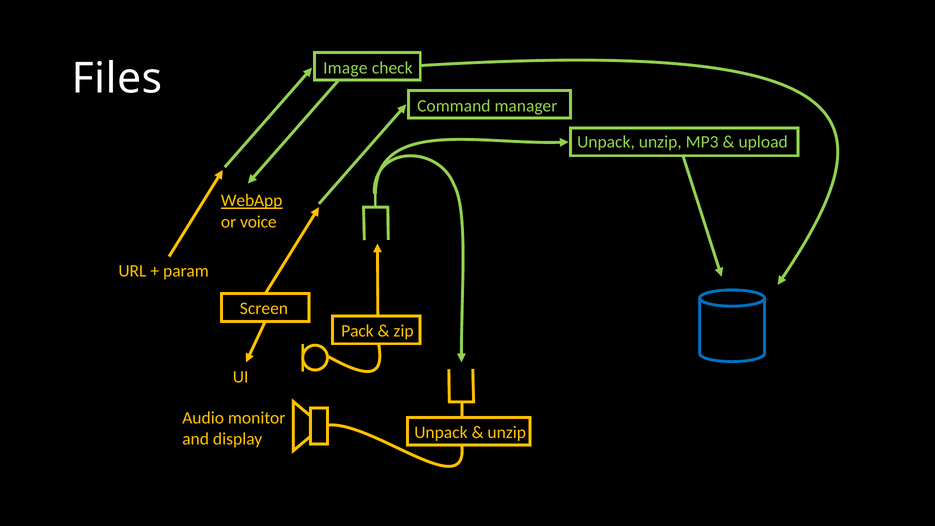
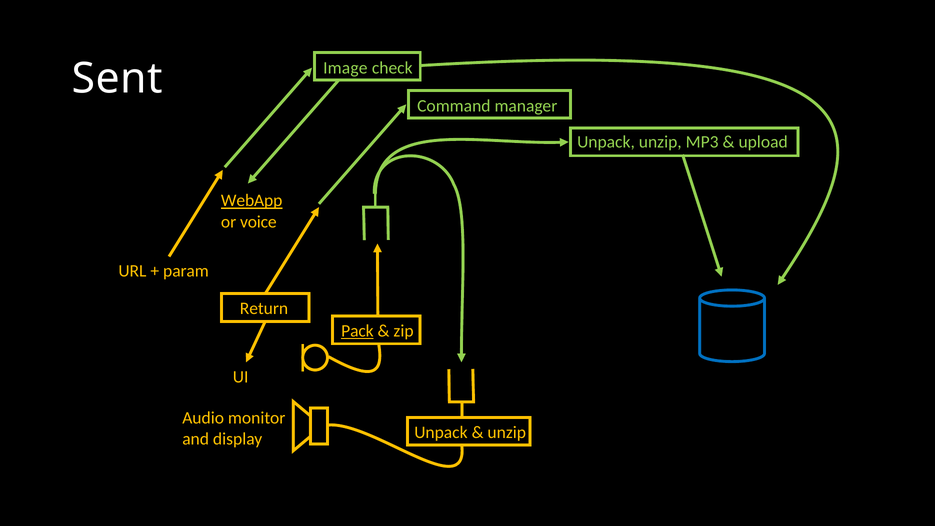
Files: Files -> Sent
Screen: Screen -> Return
Pack underline: none -> present
